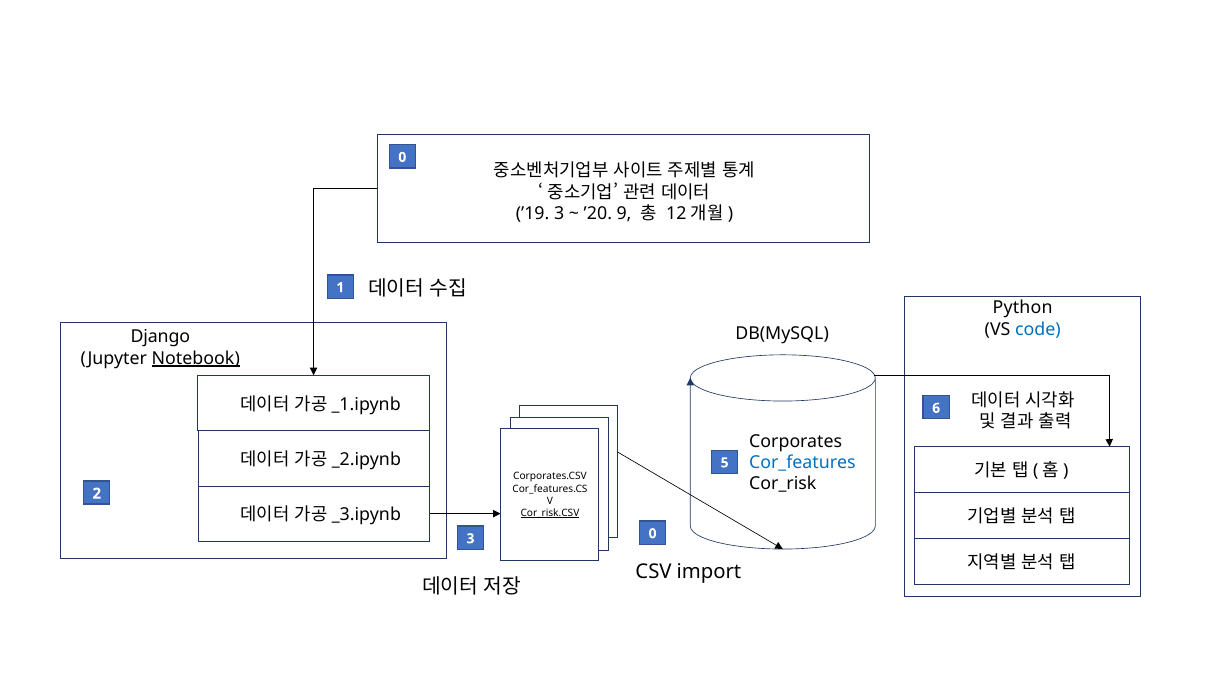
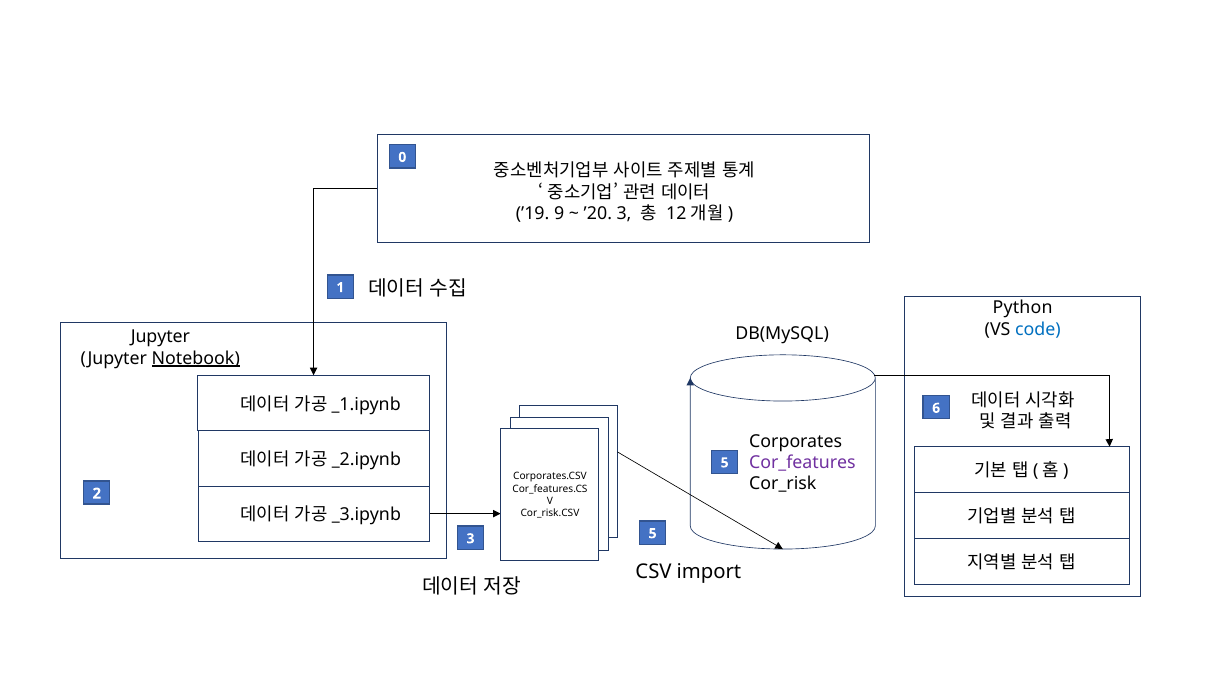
’19 3: 3 -> 9
’20 9: 9 -> 3
Django at (160, 337): Django -> Jupyter
Cor_features colour: blue -> purple
Cor_risk.CSV underline: present -> none
3 0: 0 -> 5
